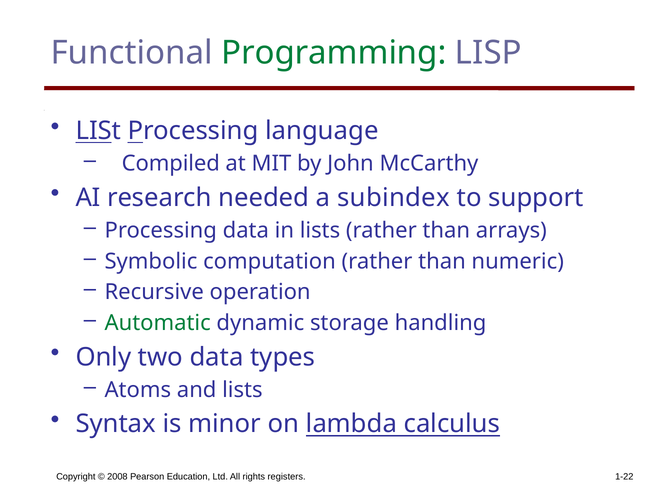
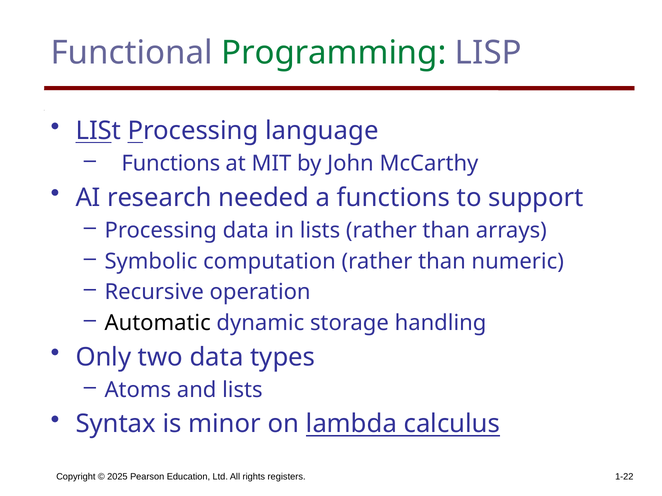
Compiled at (171, 164): Compiled -> Functions
a subindex: subindex -> functions
Automatic colour: green -> black
2008: 2008 -> 2025
